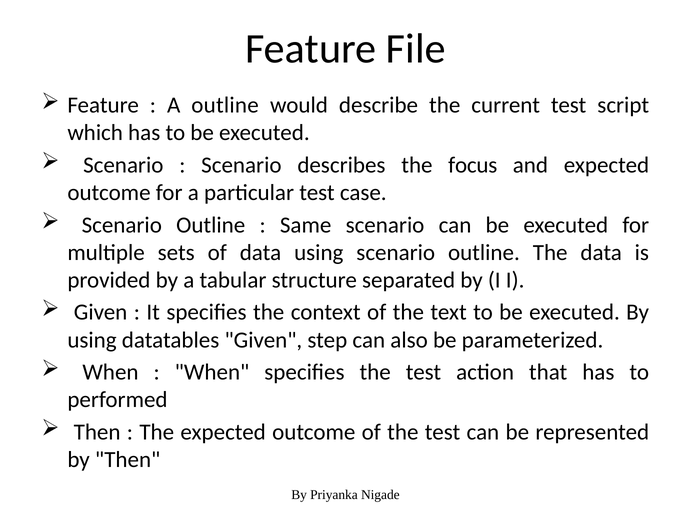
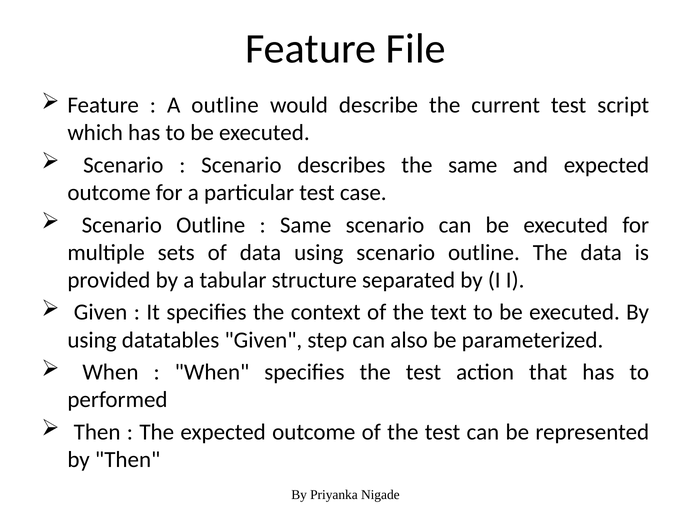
the focus: focus -> same
